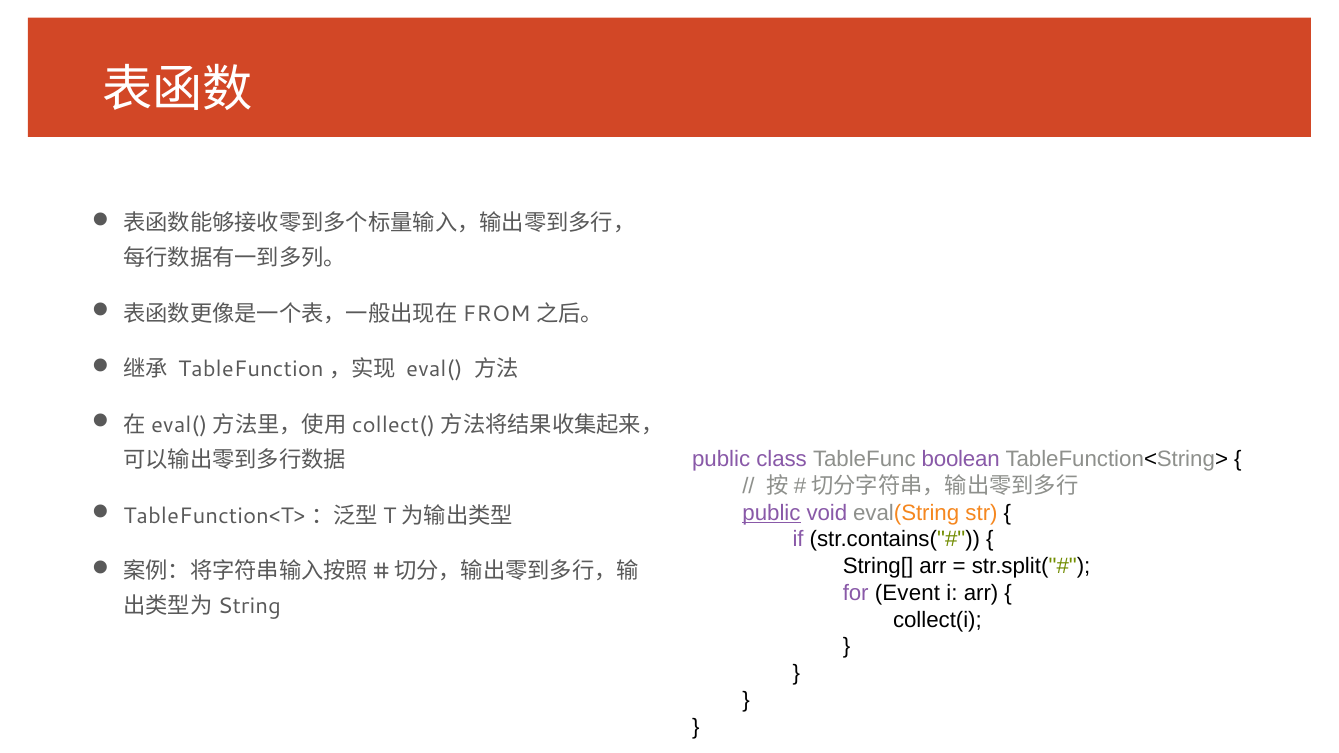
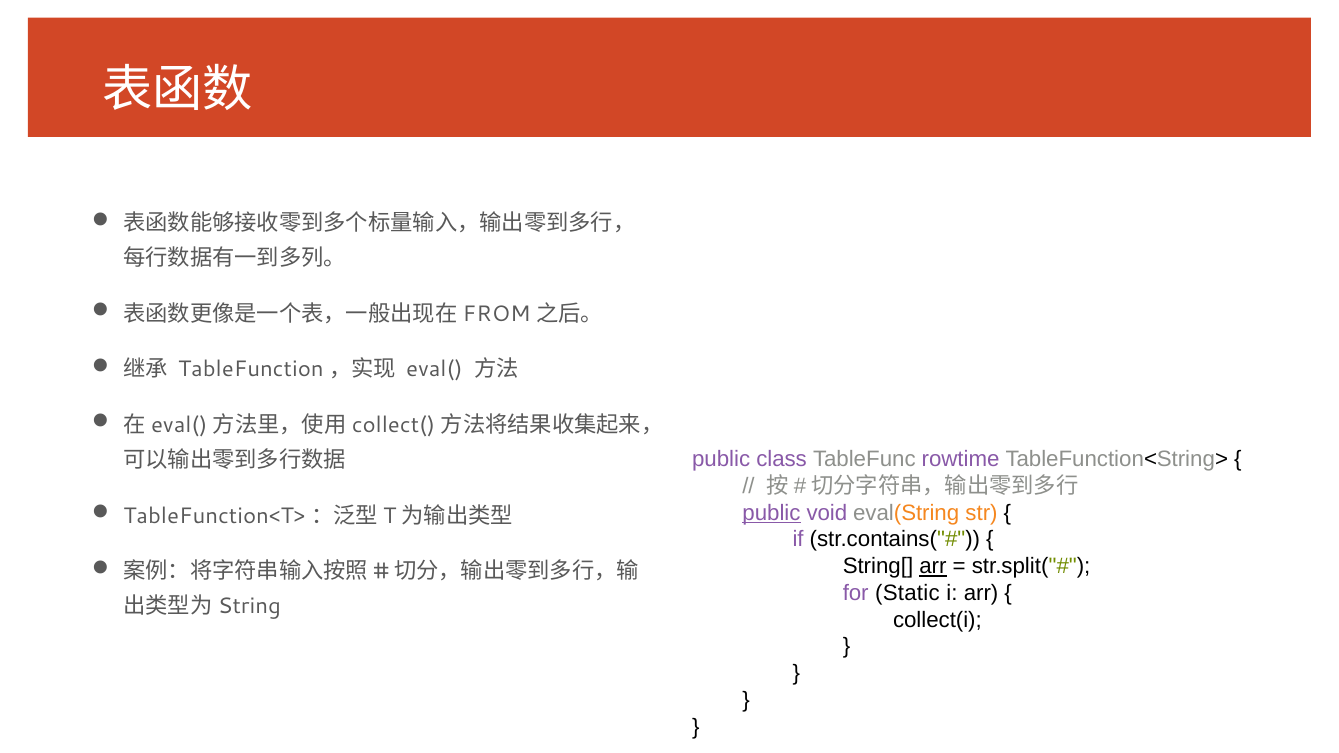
boolean: boolean -> rowtime
arr at (933, 566) underline: none -> present
Event: Event -> Static
